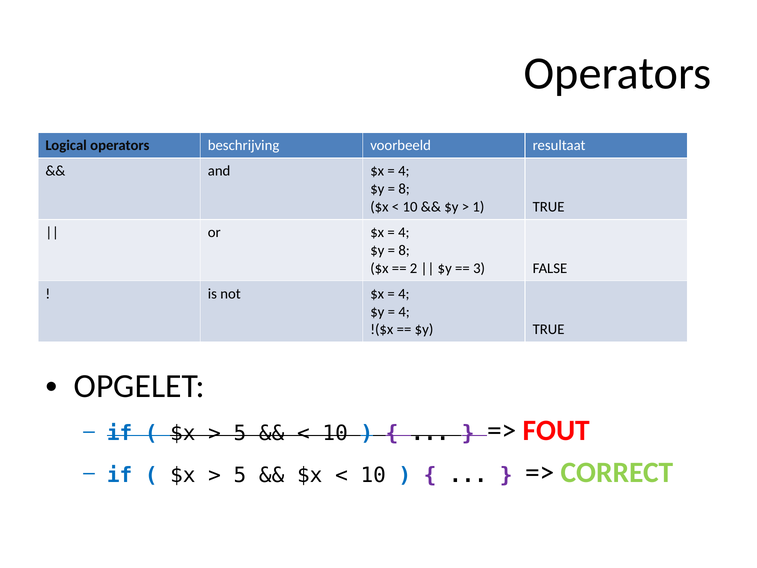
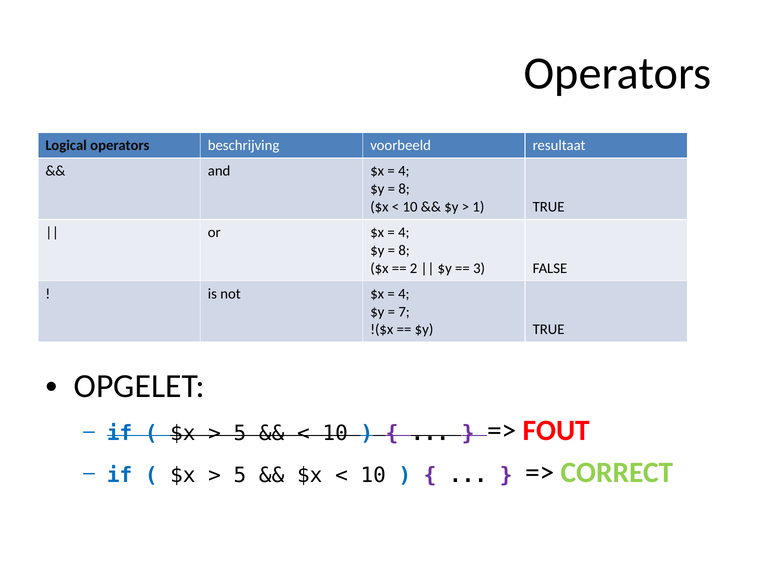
4 at (404, 312): 4 -> 7
